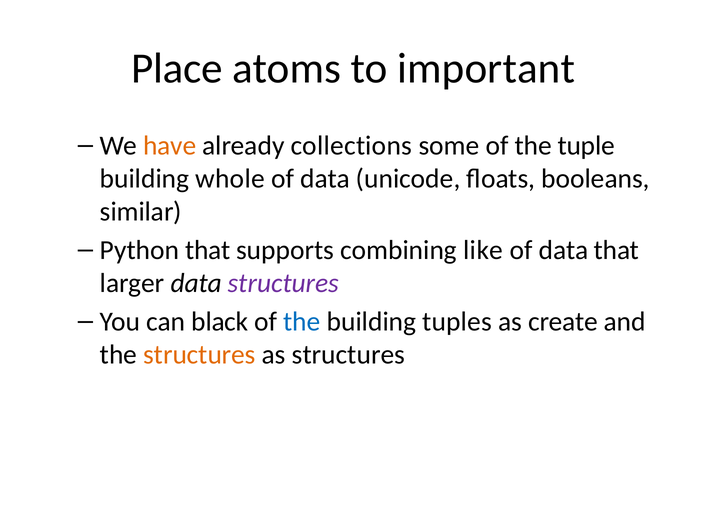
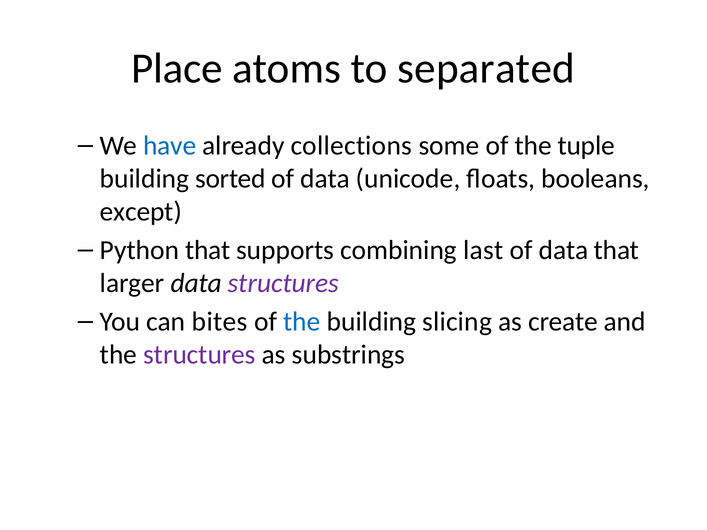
important: important -> separated
have colour: orange -> blue
whole: whole -> sorted
similar: similar -> except
like: like -> last
black: black -> bites
tuples: tuples -> slicing
structures at (200, 355) colour: orange -> purple
as structures: structures -> substrings
